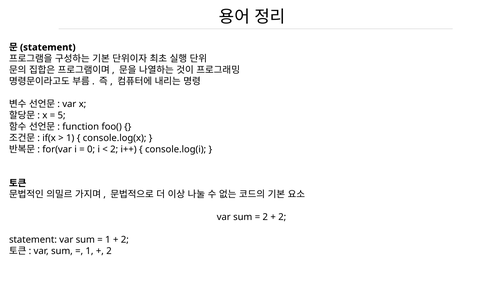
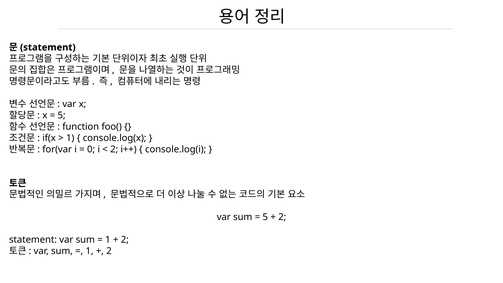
2 at (265, 217): 2 -> 5
